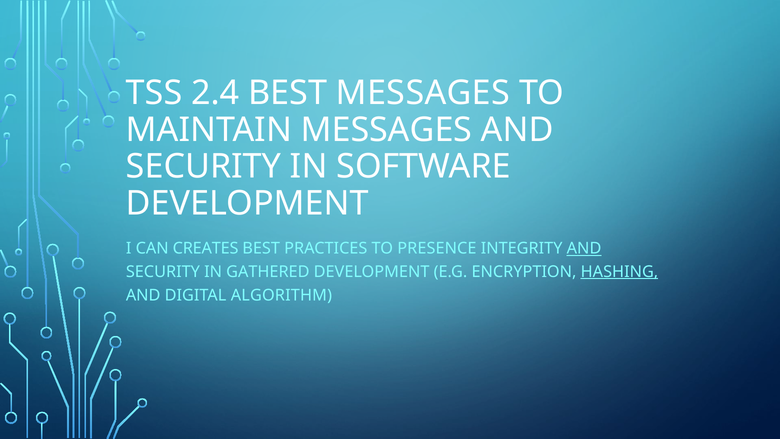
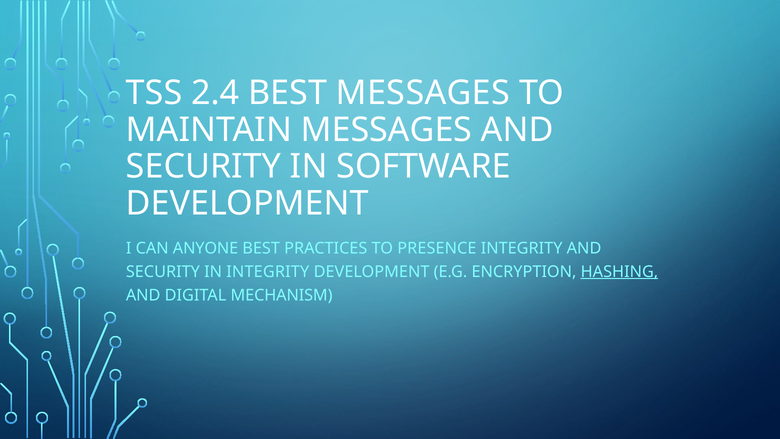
CREATES: CREATES -> ANYONE
AND at (584, 248) underline: present -> none
IN GATHERED: GATHERED -> INTEGRITY
ALGORITHM: ALGORITHM -> MECHANISM
